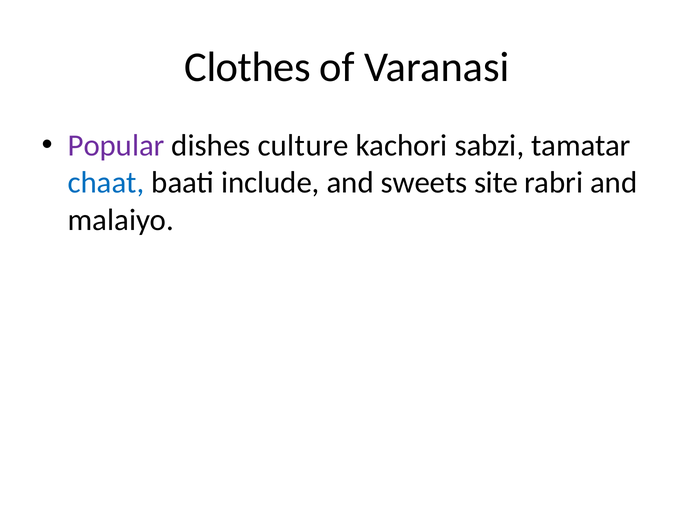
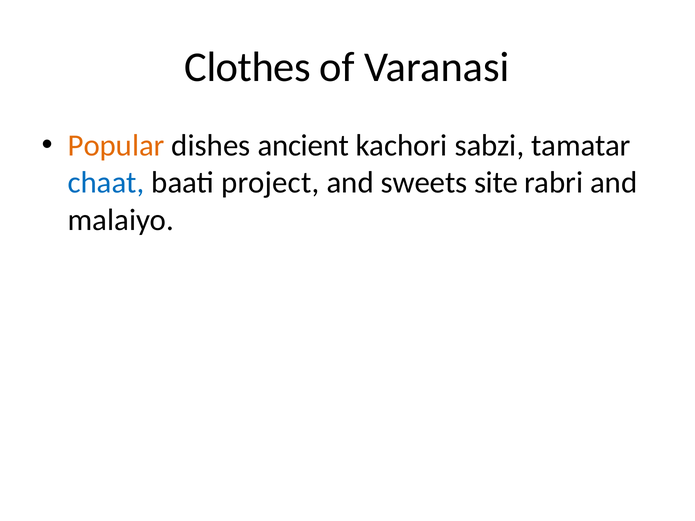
Popular colour: purple -> orange
culture: culture -> ancient
include: include -> project
